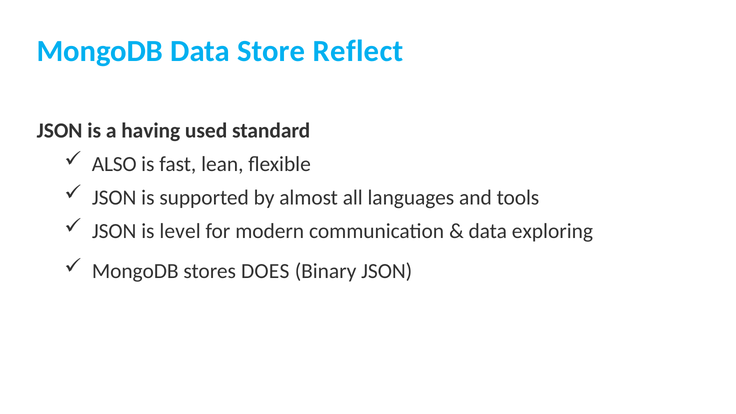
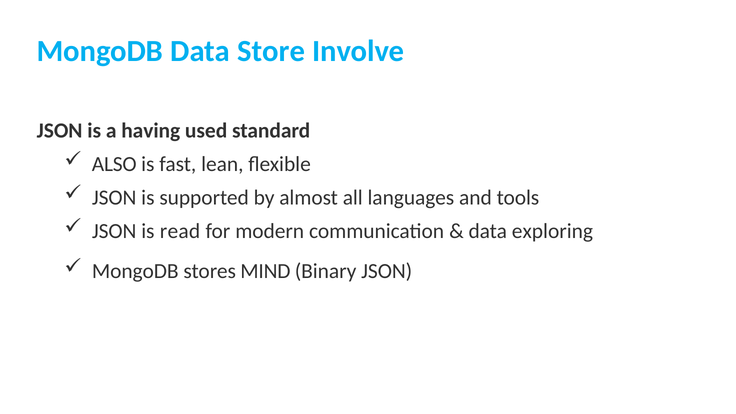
Reflect: Reflect -> Involve
level: level -> read
DOES: DOES -> MIND
